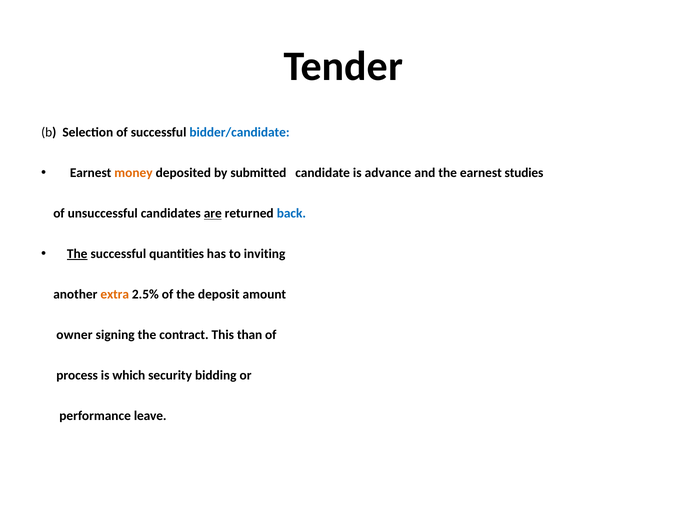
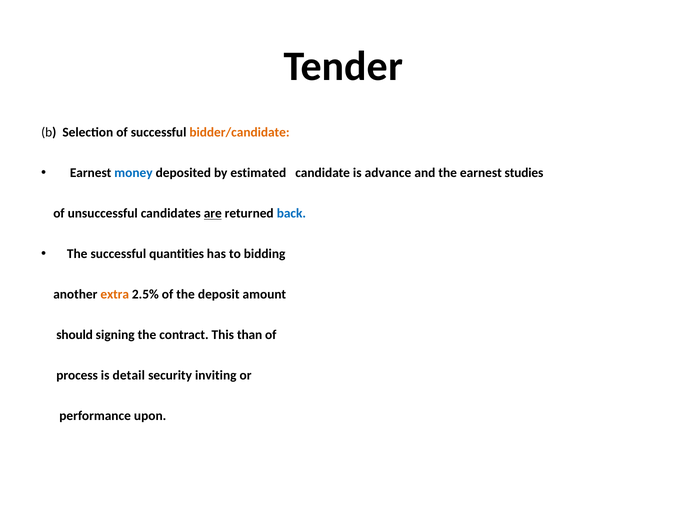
bidder/candidate colour: blue -> orange
money colour: orange -> blue
submitted: submitted -> estimated
The at (77, 254) underline: present -> none
inviting: inviting -> bidding
owner: owner -> should
which: which -> detail
bidding: bidding -> inviting
leave: leave -> upon
